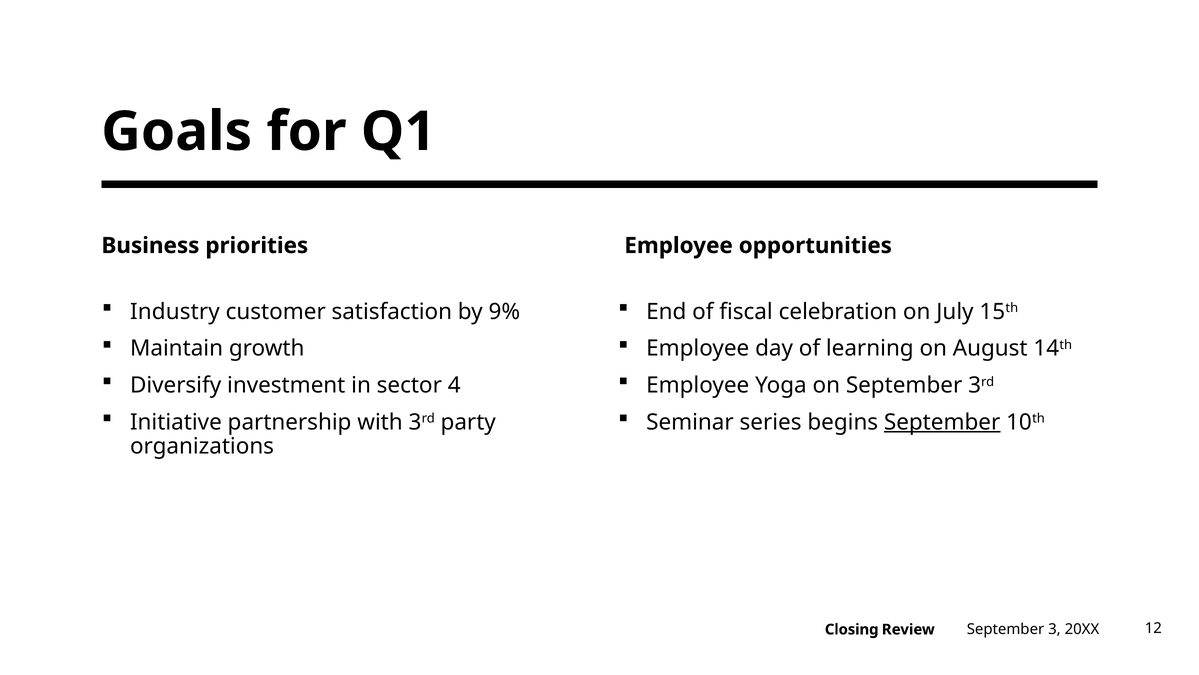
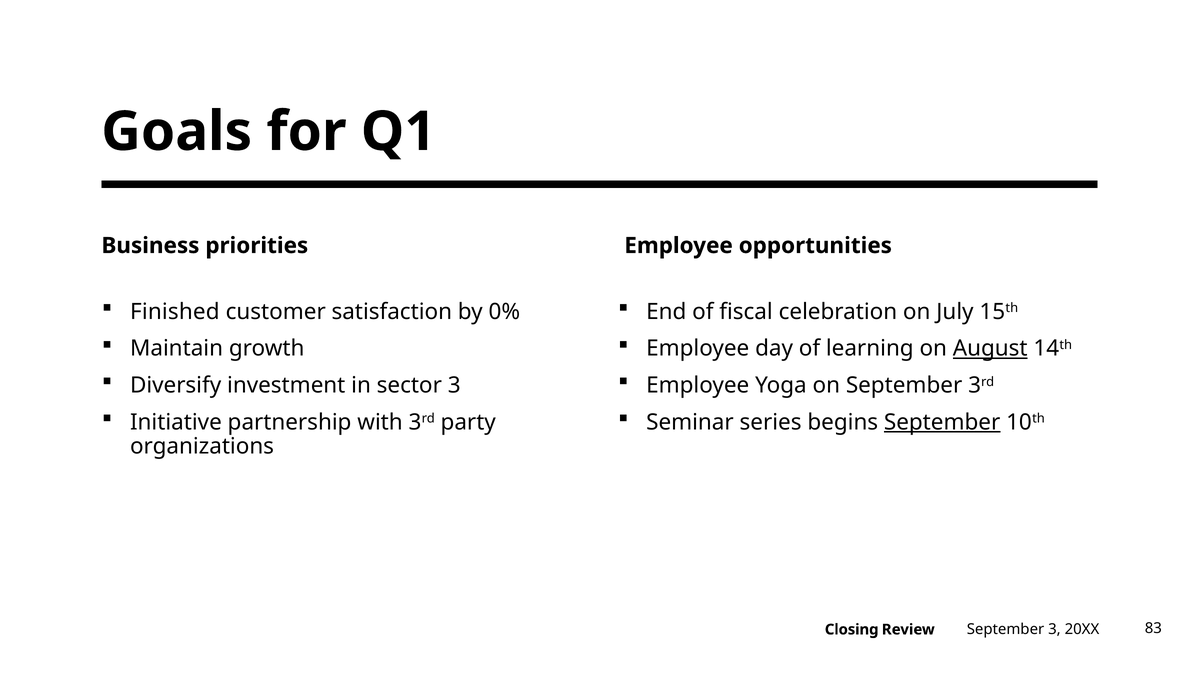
Industry: Industry -> Finished
9%: 9% -> 0%
August underline: none -> present
sector 4: 4 -> 3
12: 12 -> 83
